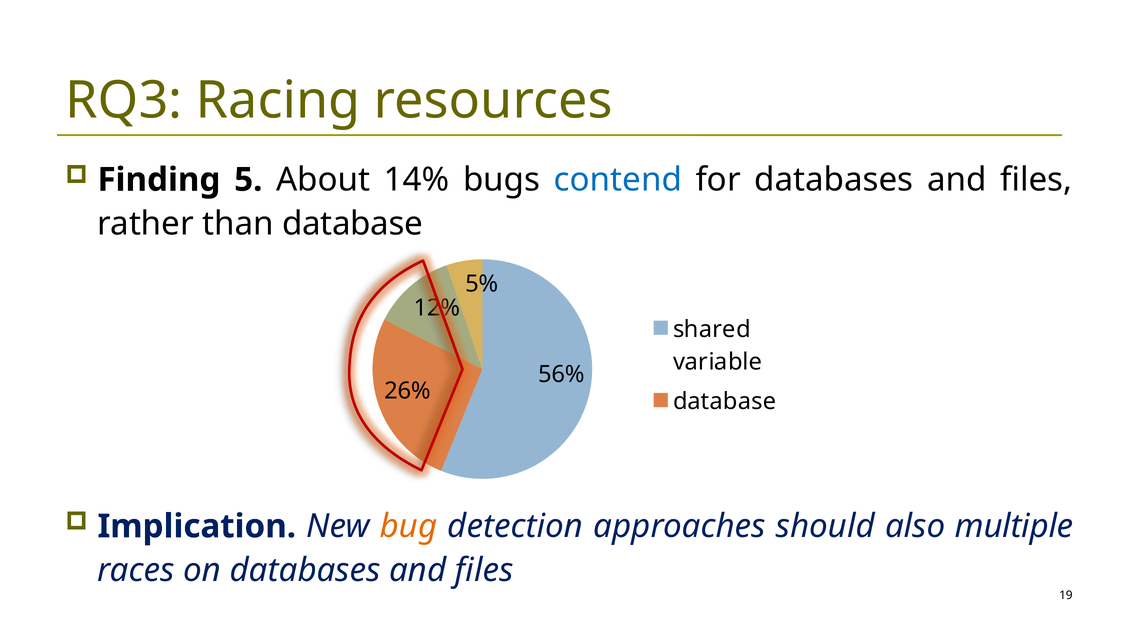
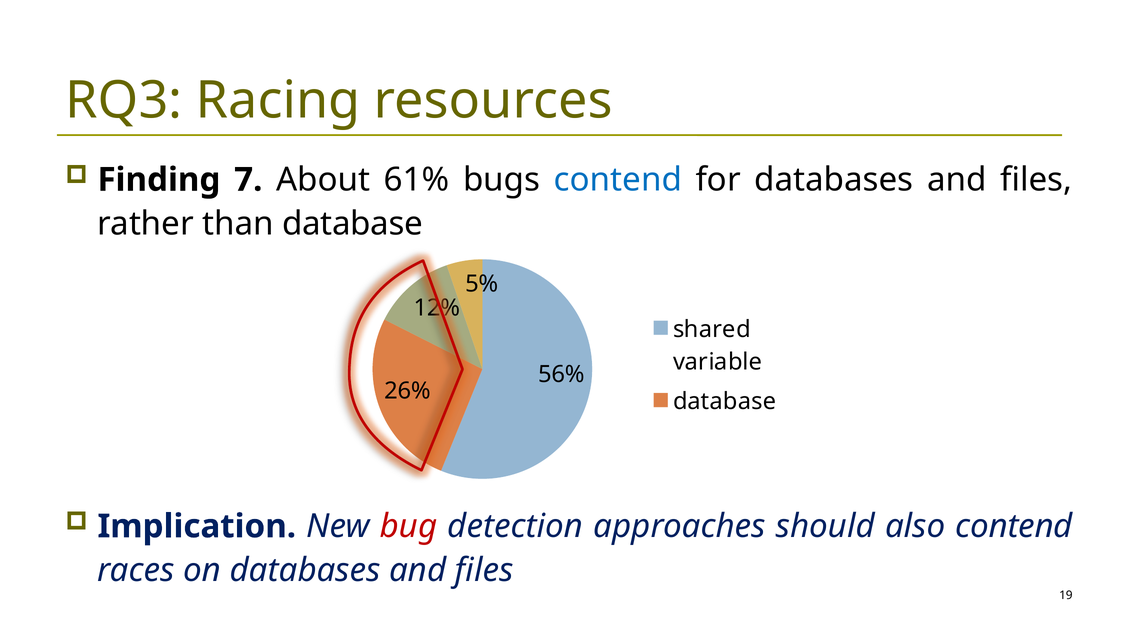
5: 5 -> 7
14%: 14% -> 61%
bug colour: orange -> red
also multiple: multiple -> contend
